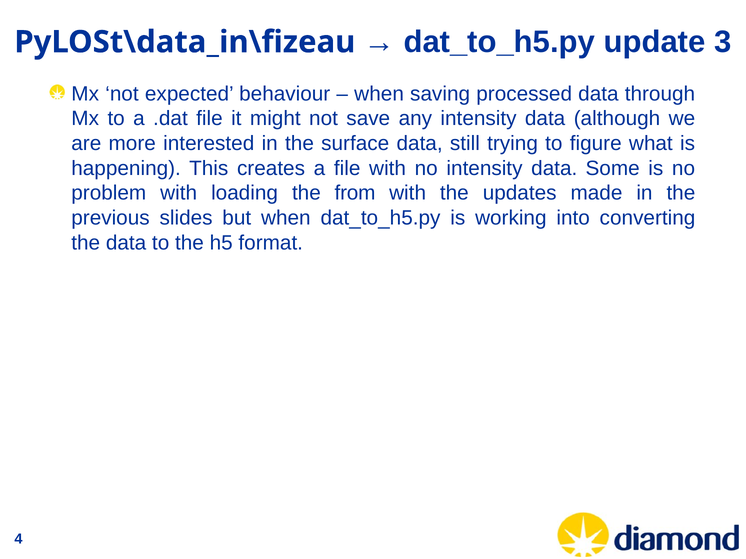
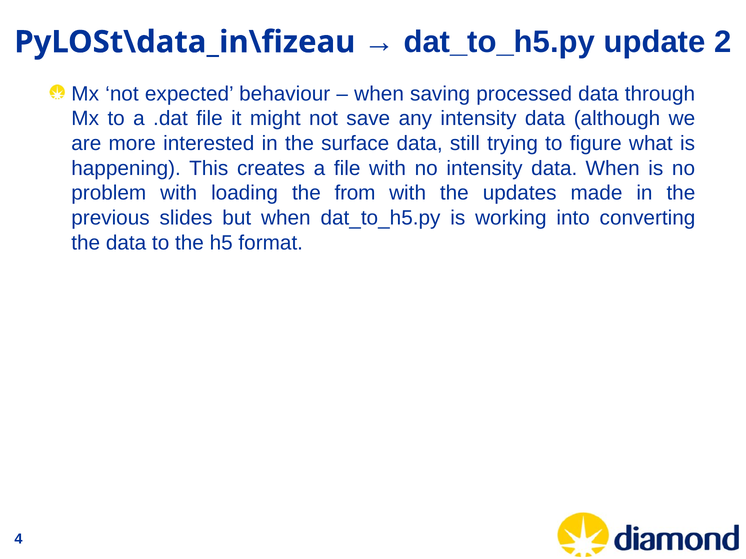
3: 3 -> 2
data Some: Some -> When
